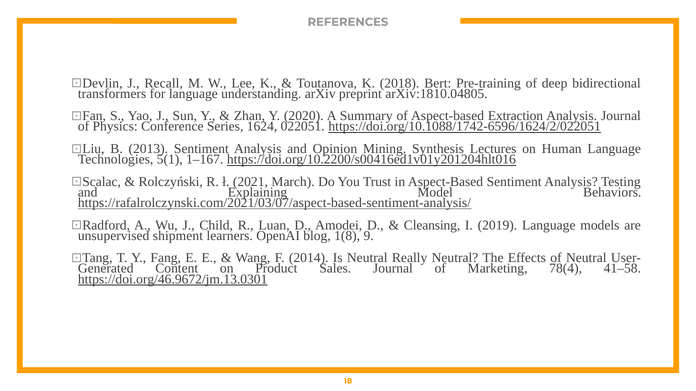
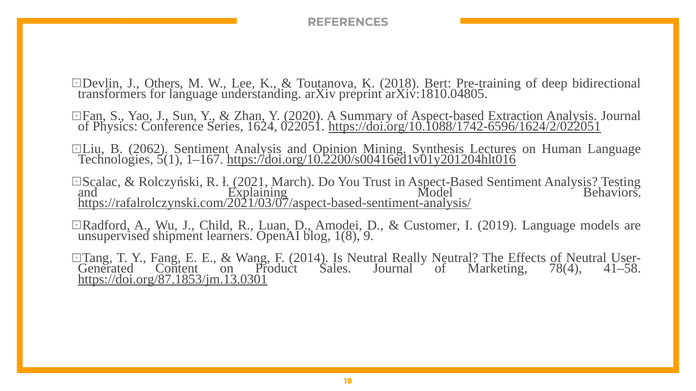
Recall: Recall -> Others
2013: 2013 -> 2062
Cleansing: Cleansing -> Customer
https://doi.org/46.9672/jm.13.0301: https://doi.org/46.9672/jm.13.0301 -> https://doi.org/87.1853/jm.13.0301
